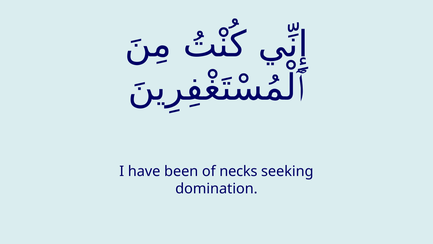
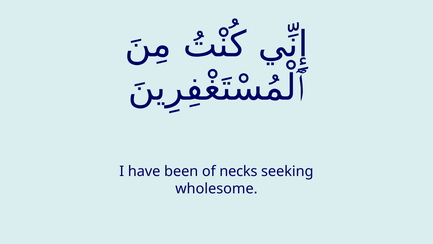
domination: domination -> wholesome
